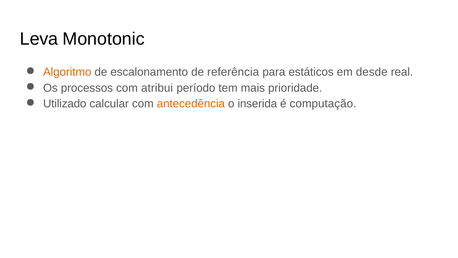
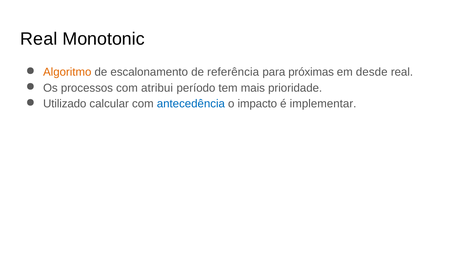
Leva at (39, 39): Leva -> Real
estáticos: estáticos -> próximas
antecedência colour: orange -> blue
inserida: inserida -> impacto
computação: computação -> implementar
